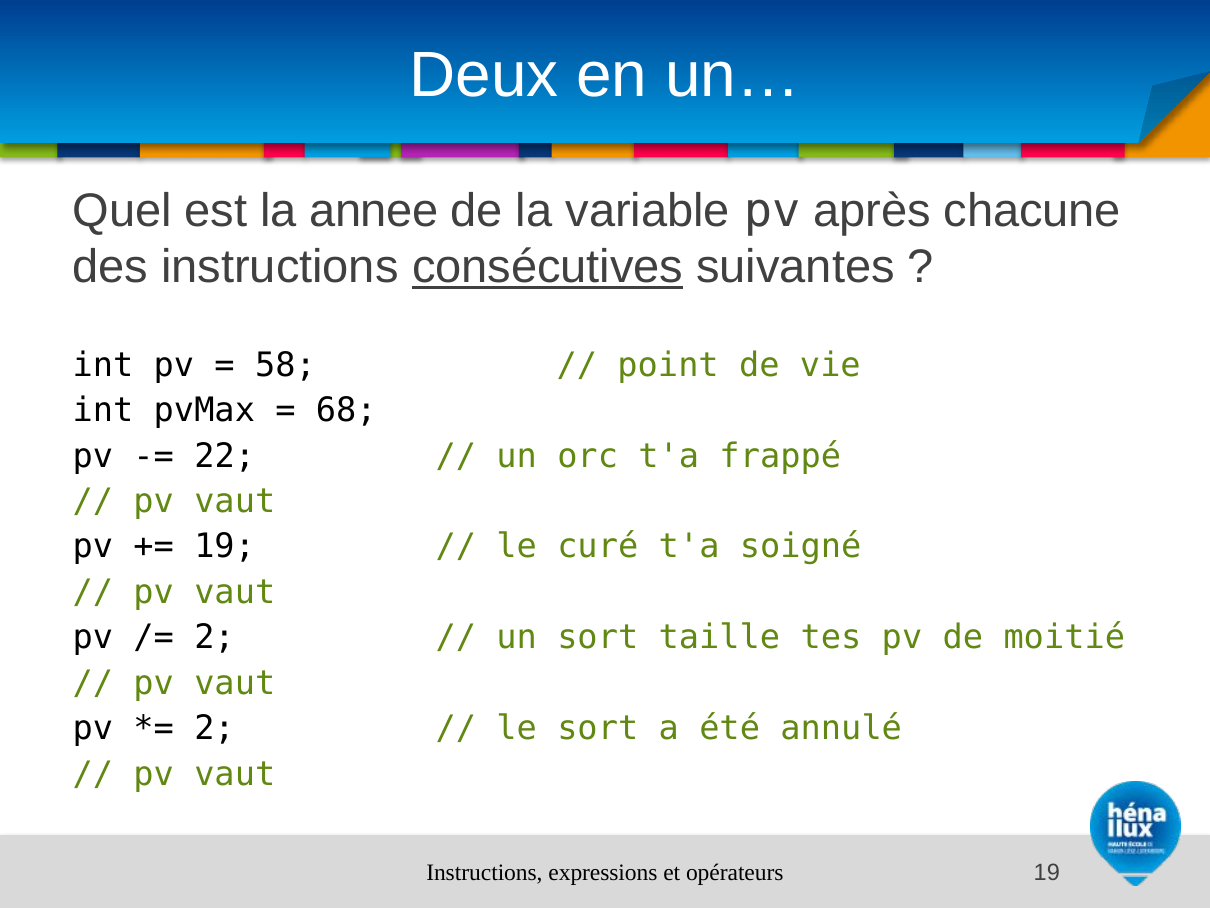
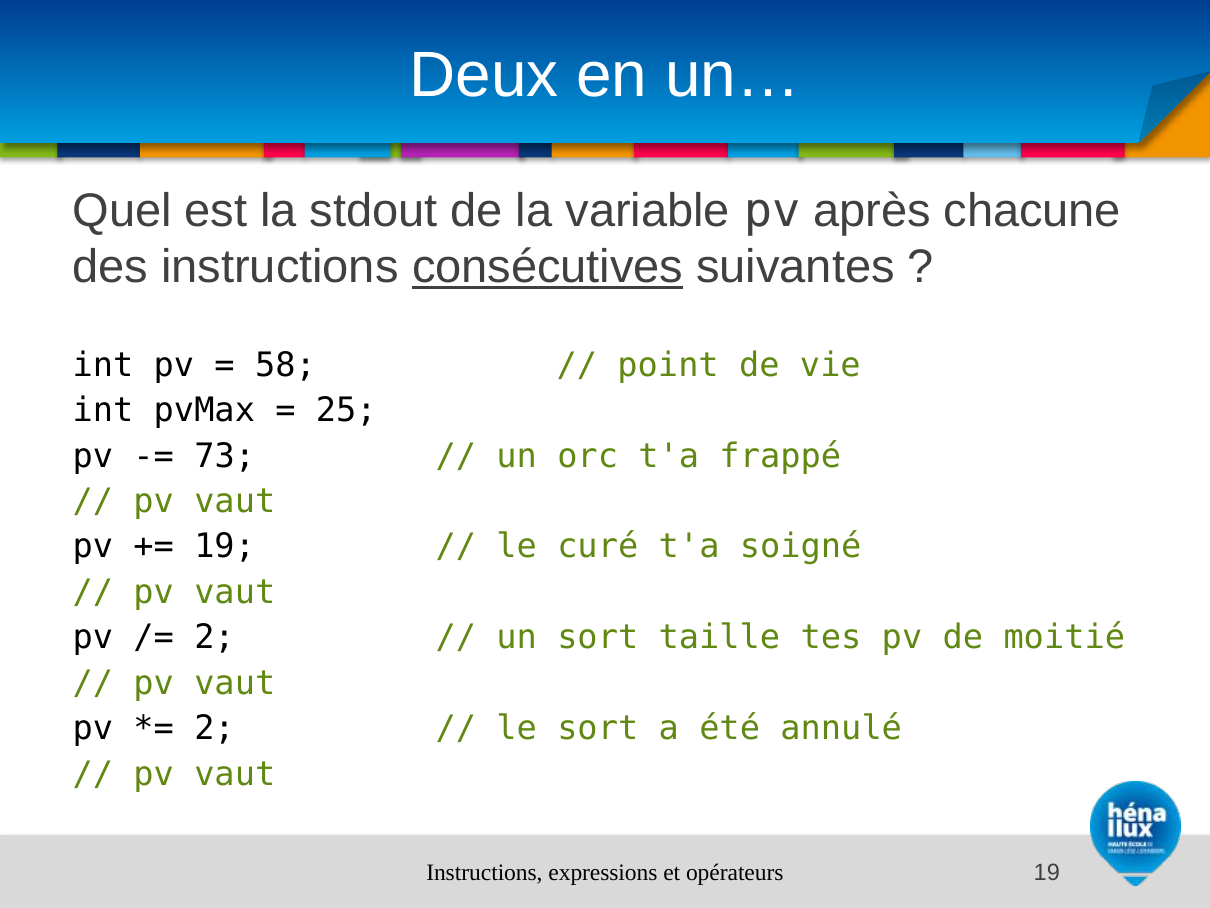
annee: annee -> stdout
68: 68 -> 25
22: 22 -> 73
